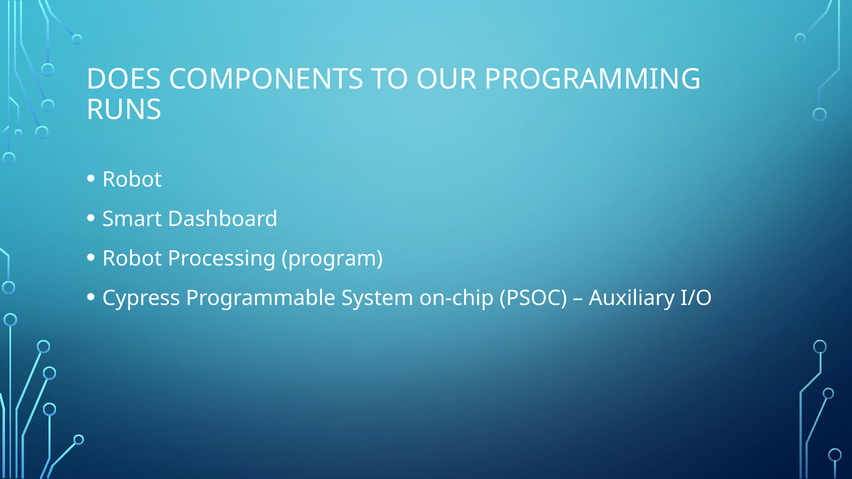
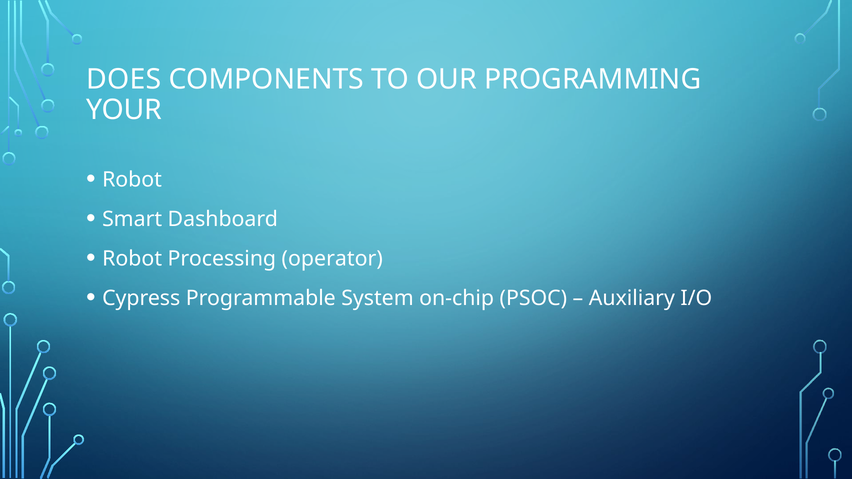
RUNS: RUNS -> YOUR
program: program -> operator
